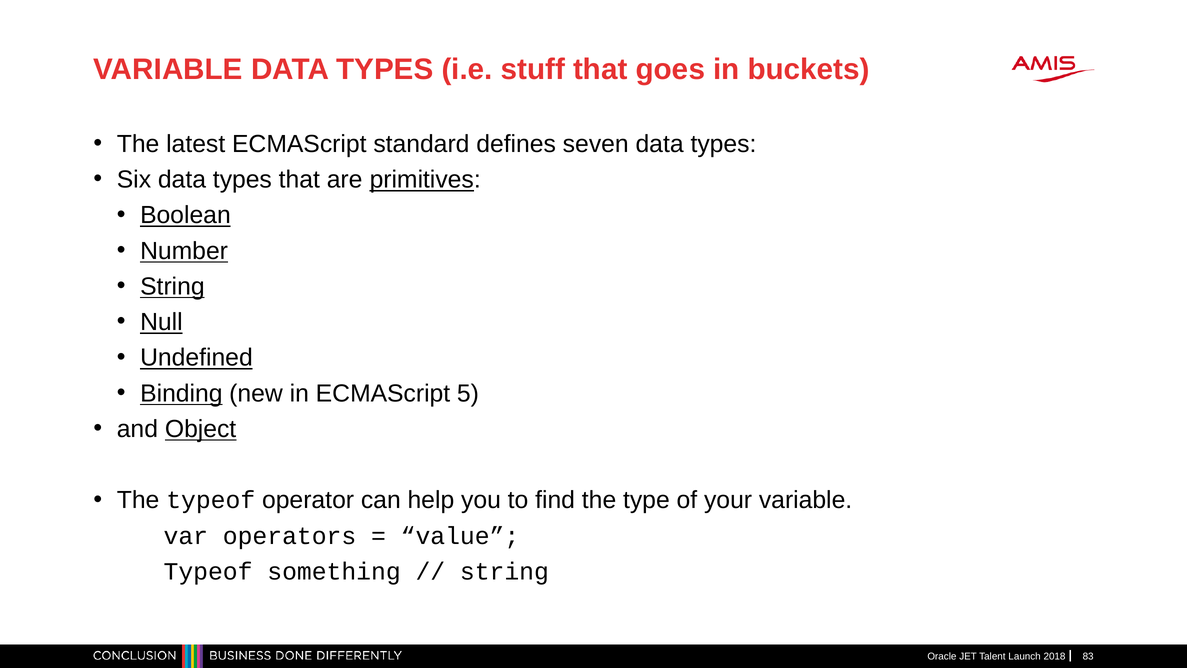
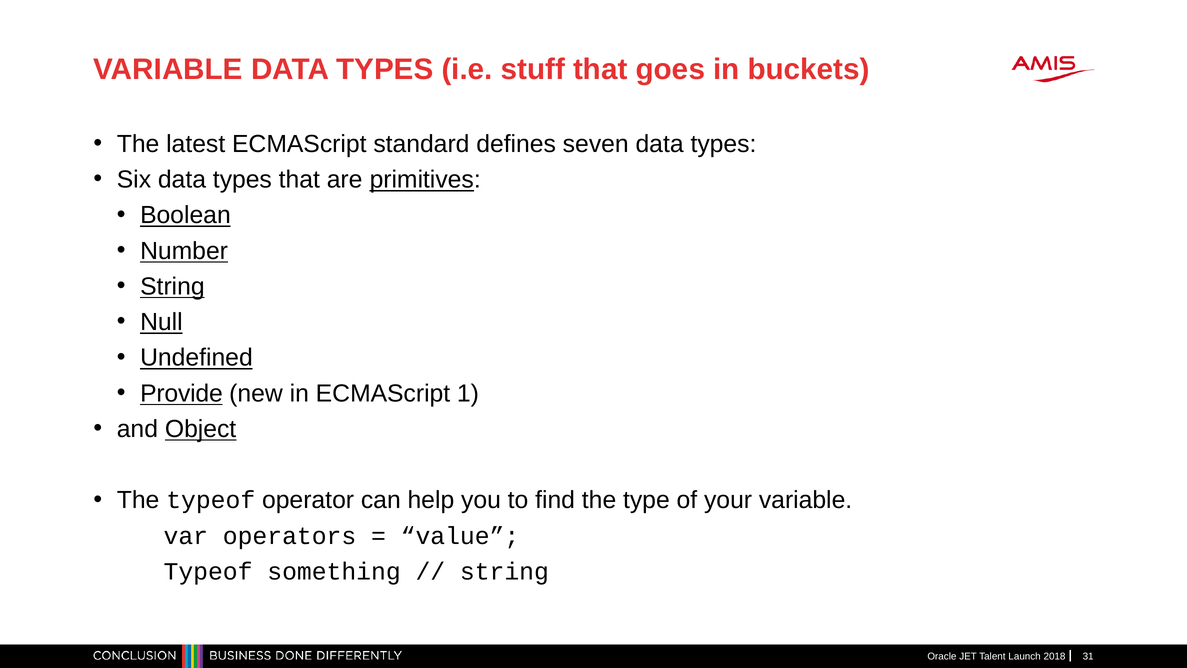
Binding: Binding -> Provide
5: 5 -> 1
83: 83 -> 31
